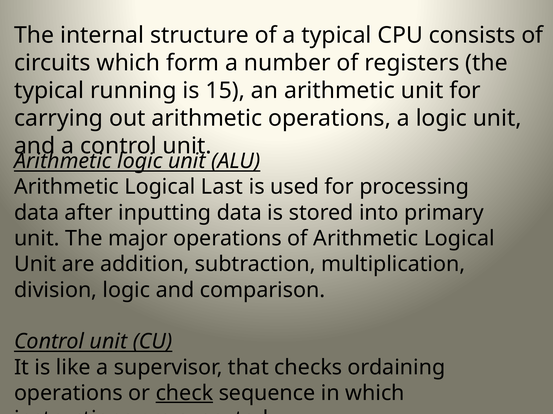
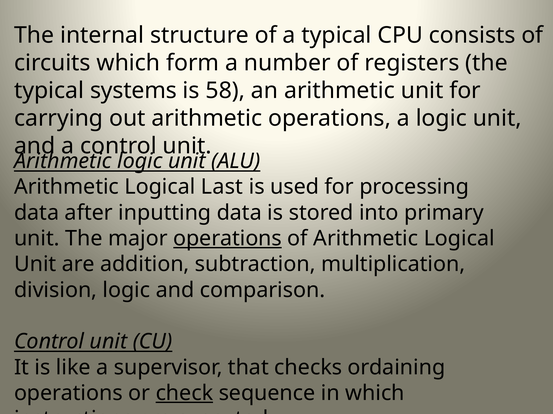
running: running -> systems
15: 15 -> 58
operations at (228, 239) underline: none -> present
